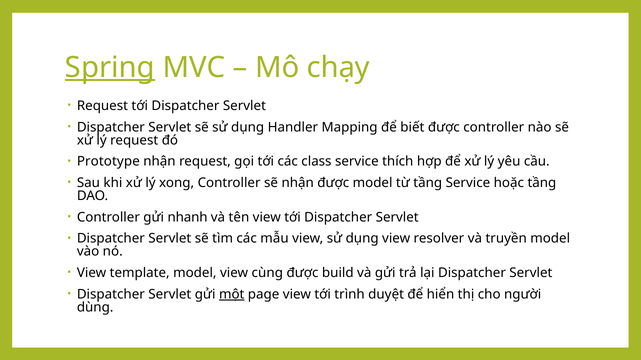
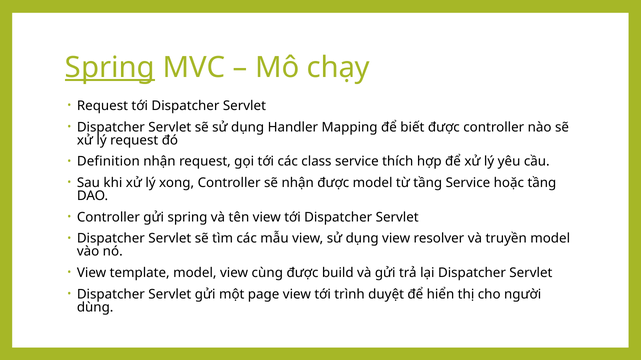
Prototype: Prototype -> Definition
gửi nhanh: nhanh -> spring
một underline: present -> none
